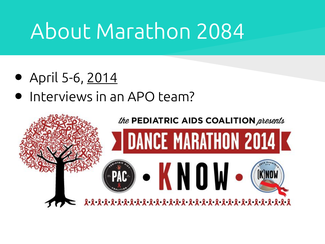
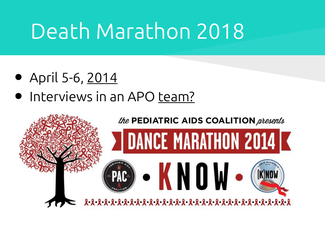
About: About -> Death
2084: 2084 -> 2018
team underline: none -> present
